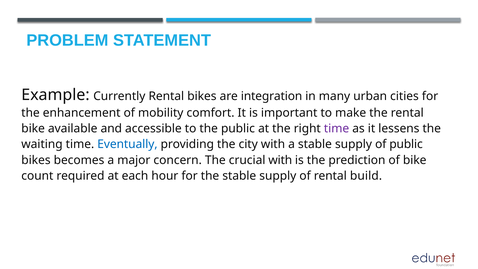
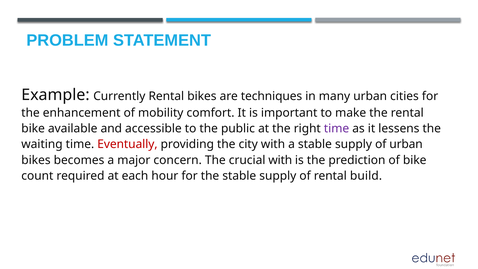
integration: integration -> techniques
Eventually colour: blue -> red
of public: public -> urban
